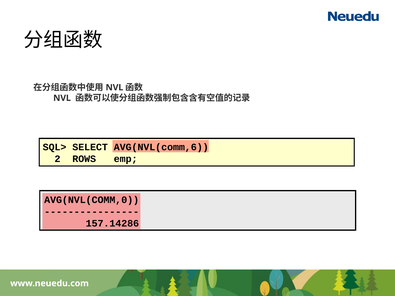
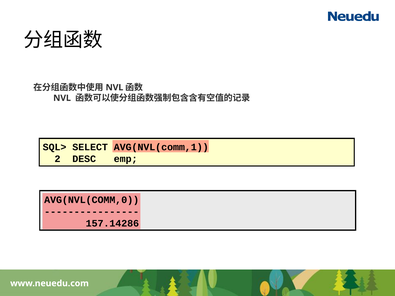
AVG(NVL(comm,6: AVG(NVL(comm,6 -> AVG(NVL(comm,1
ROWS: ROWS -> DESC
